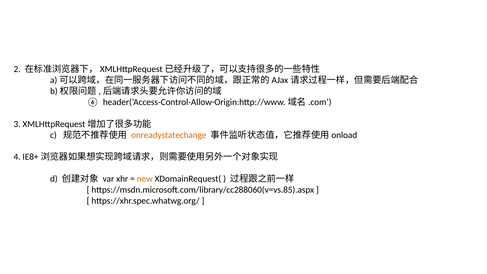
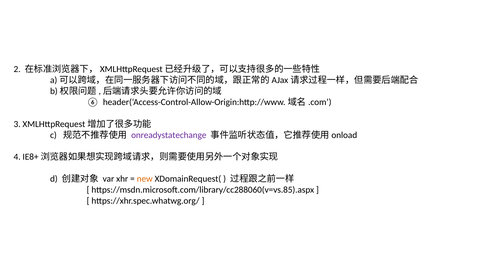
onreadystatechange colour: orange -> purple
